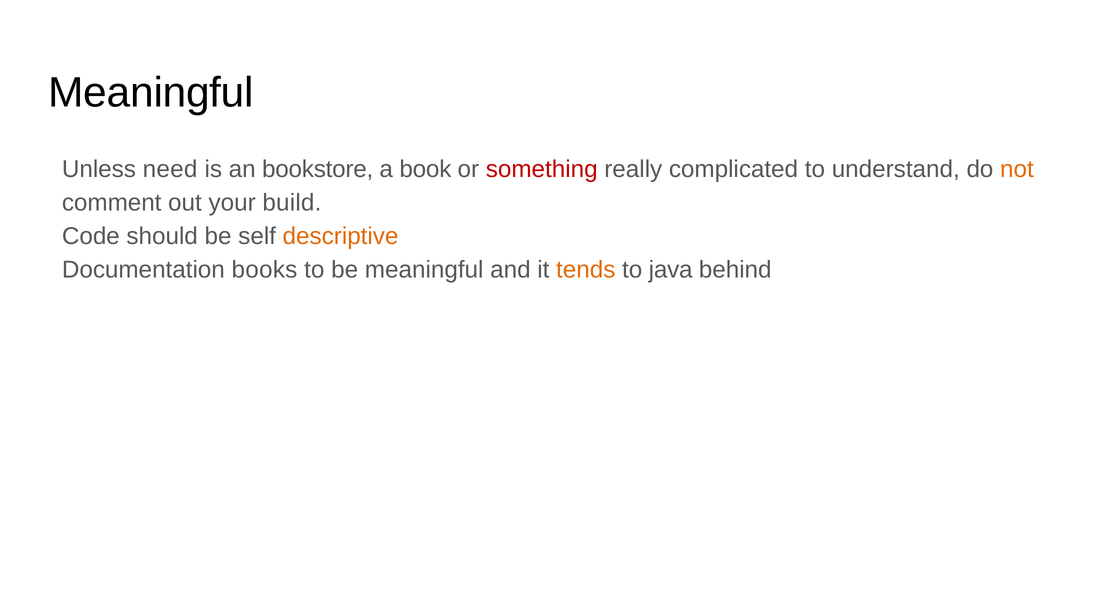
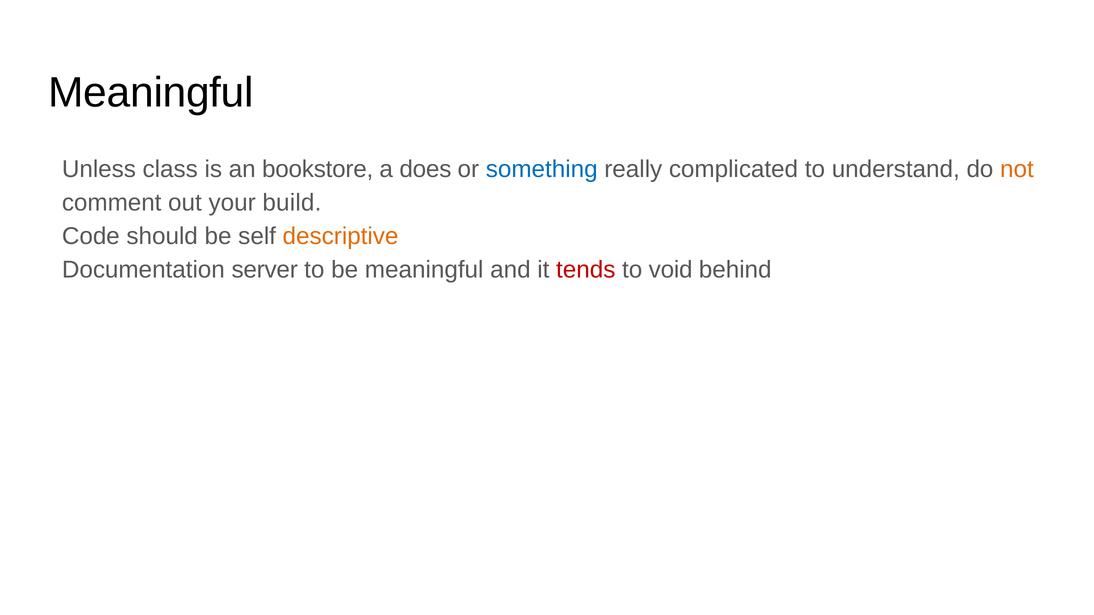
need: need -> class
book: book -> does
something colour: red -> blue
books: books -> server
tends colour: orange -> red
java: java -> void
